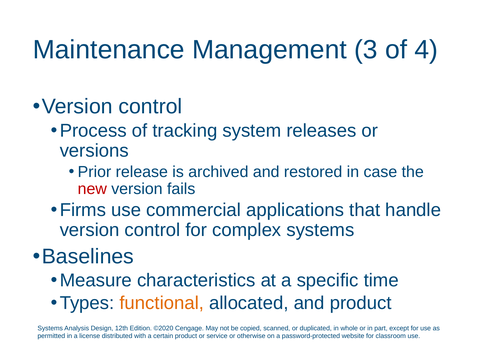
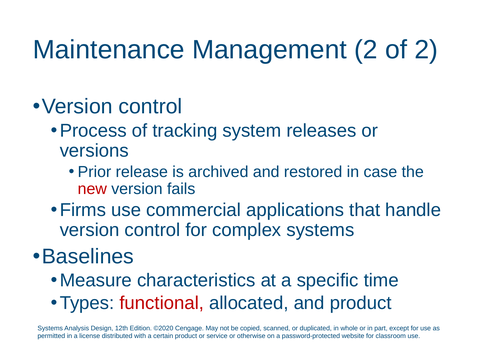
Management 3: 3 -> 2
of 4: 4 -> 2
functional colour: orange -> red
